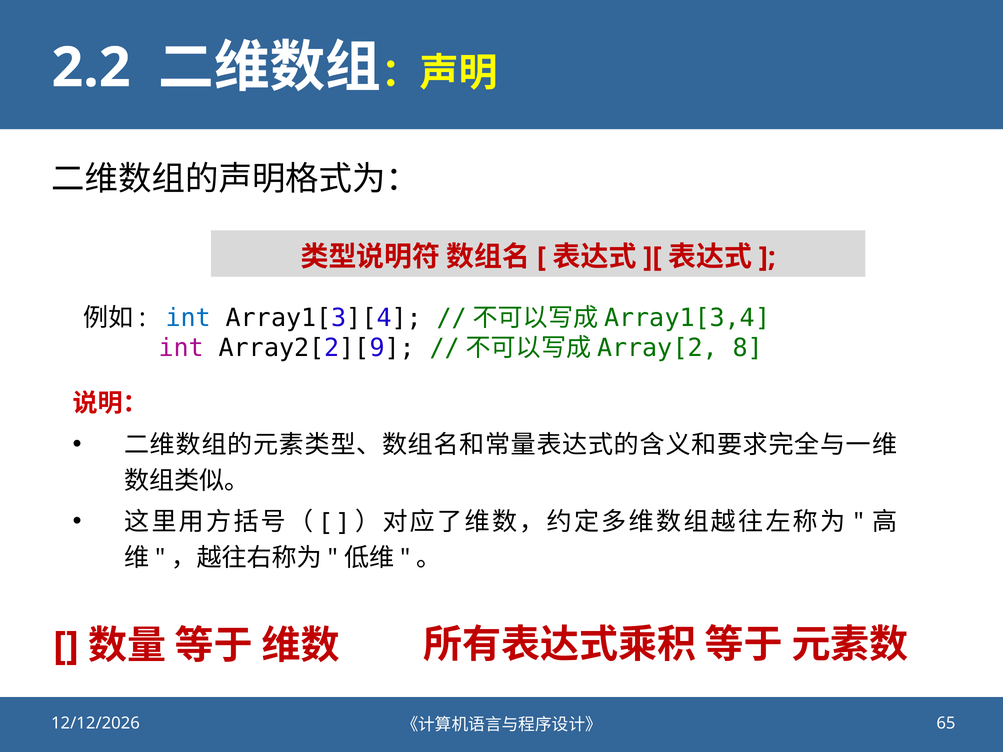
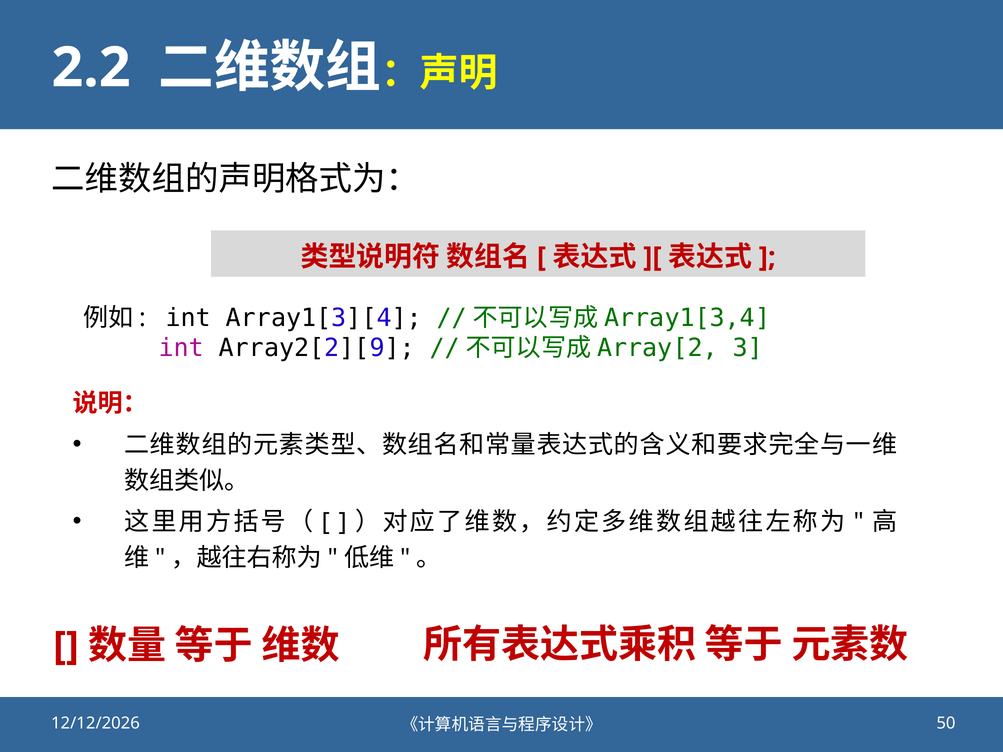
int at (188, 318) colour: blue -> black
8: 8 -> 3
65: 65 -> 50
